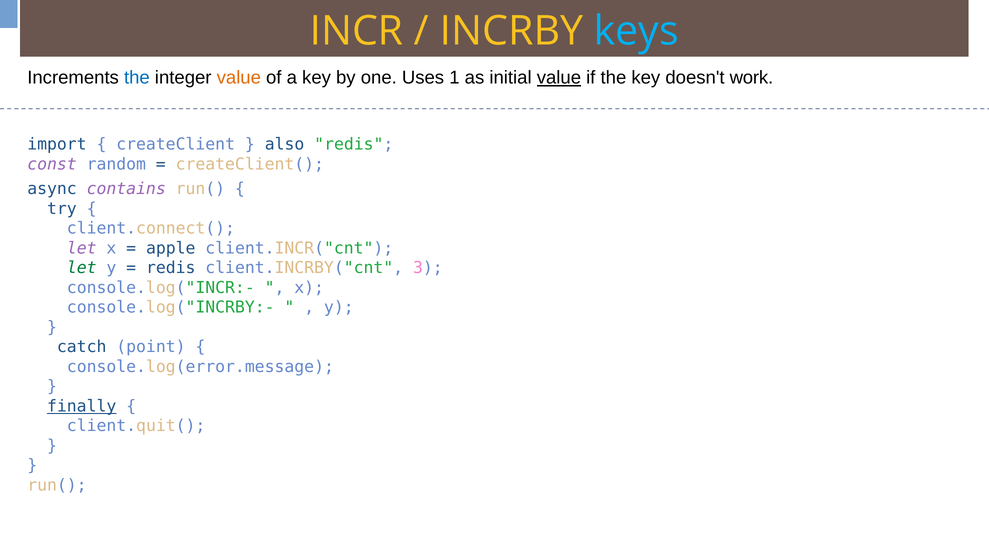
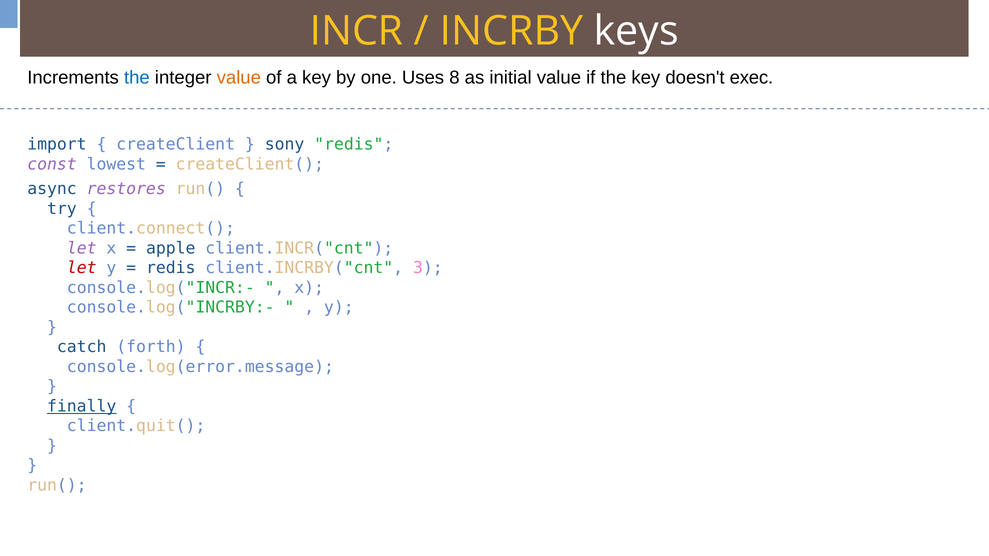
keys colour: light blue -> white
1: 1 -> 8
value at (559, 78) underline: present -> none
work: work -> exec
also: also -> sony
random: random -> lowest
contains: contains -> restores
let at (82, 268) colour: green -> red
point: point -> forth
